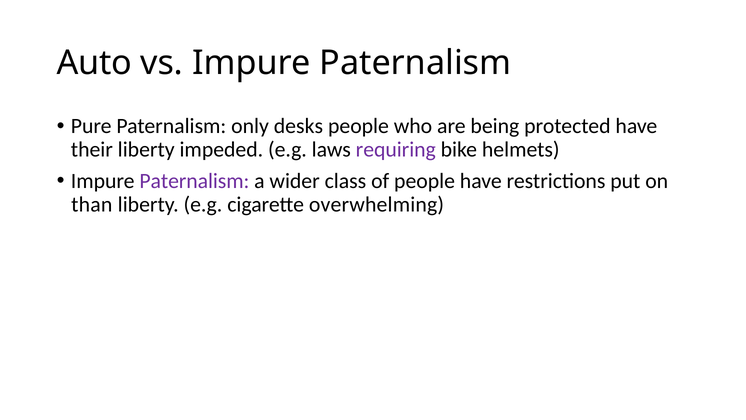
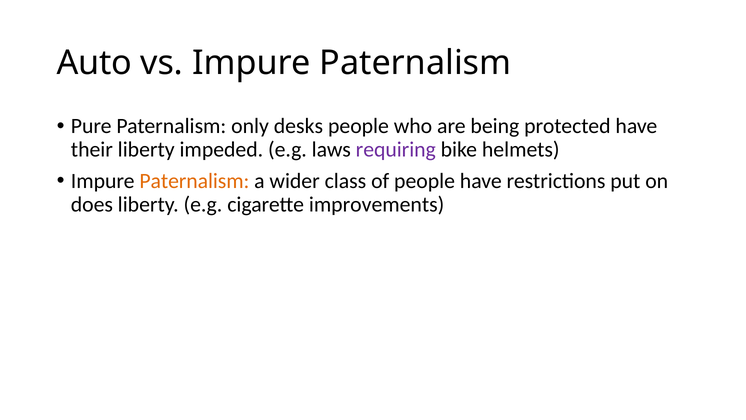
Paternalism at (194, 181) colour: purple -> orange
than: than -> does
overwhelming: overwhelming -> improvements
